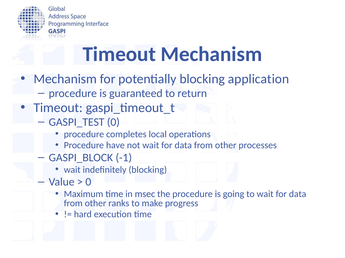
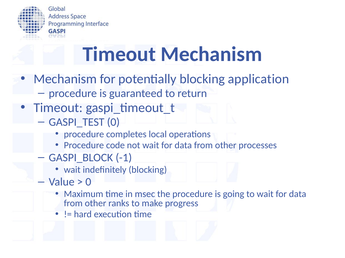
have: have -> code
